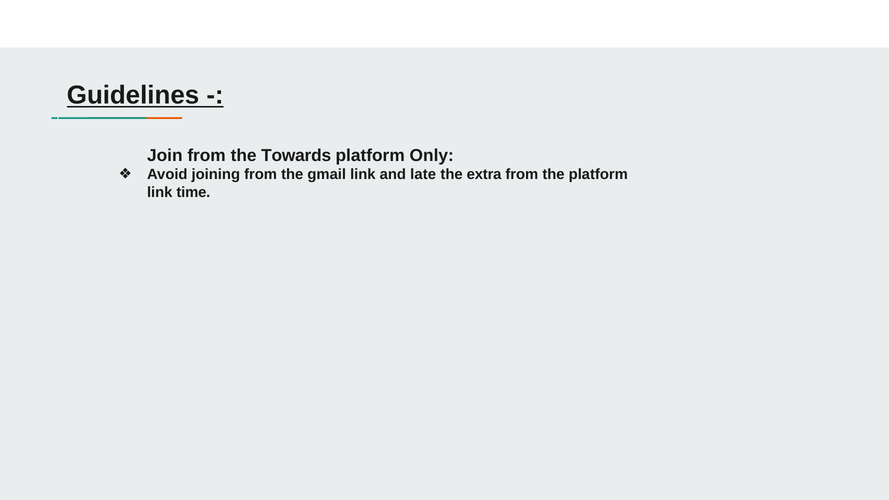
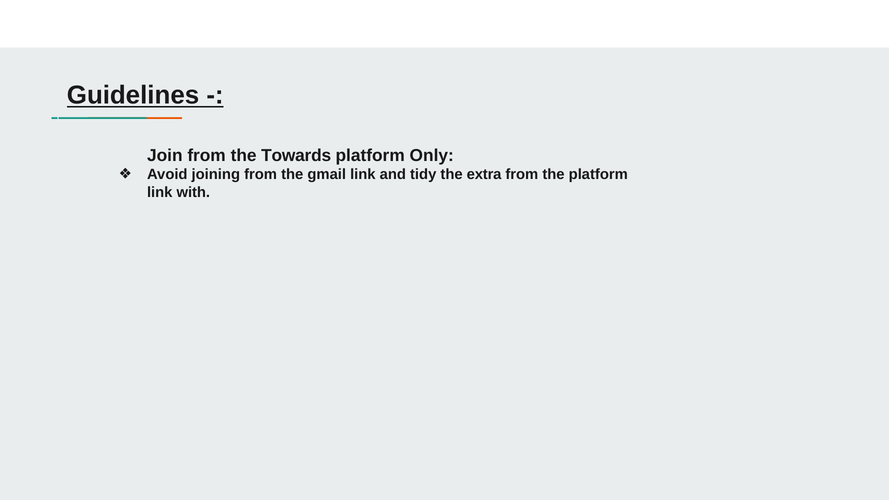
late: late -> tidy
time: time -> with
